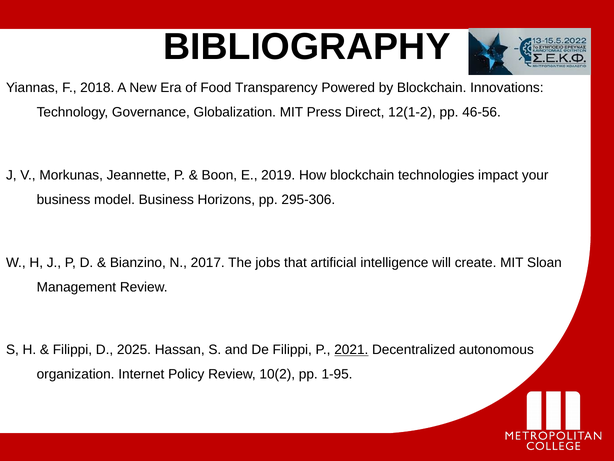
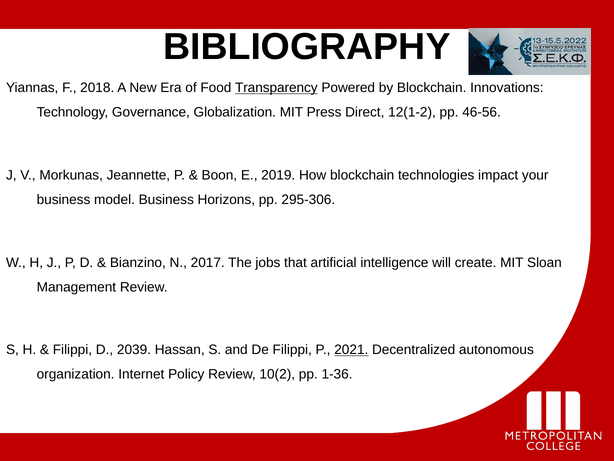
Transparency underline: none -> present
2025: 2025 -> 2039
1-95: 1-95 -> 1-36
